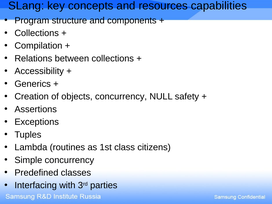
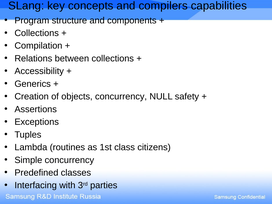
resources: resources -> compilers
